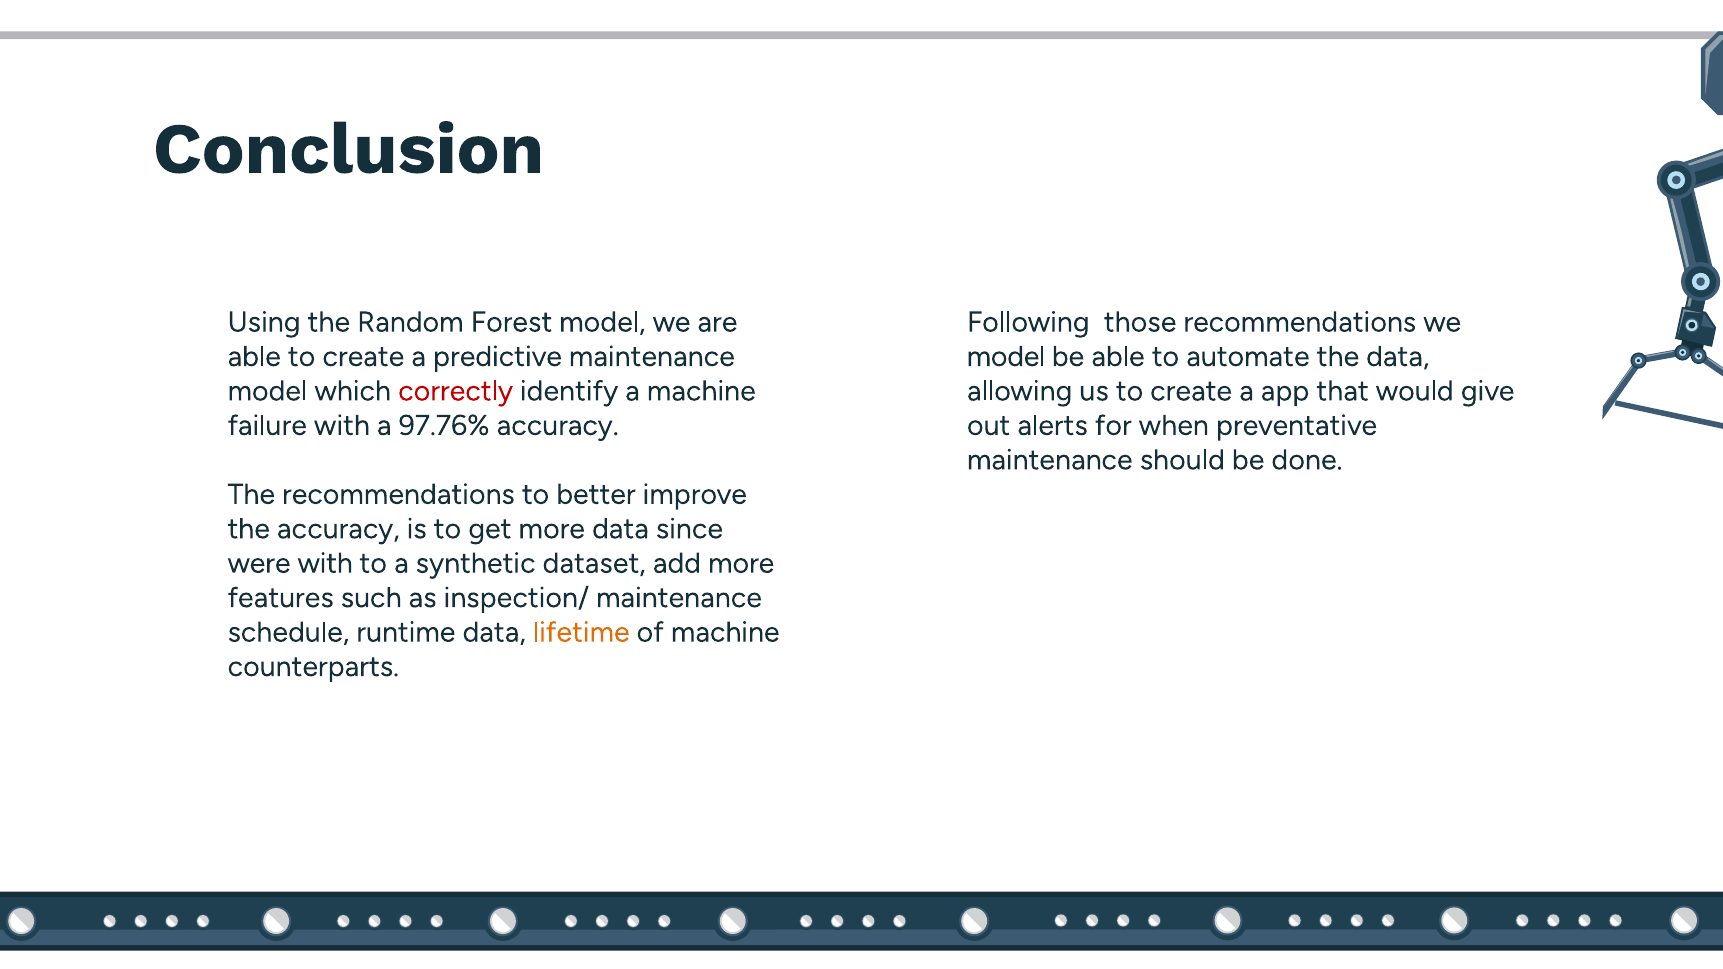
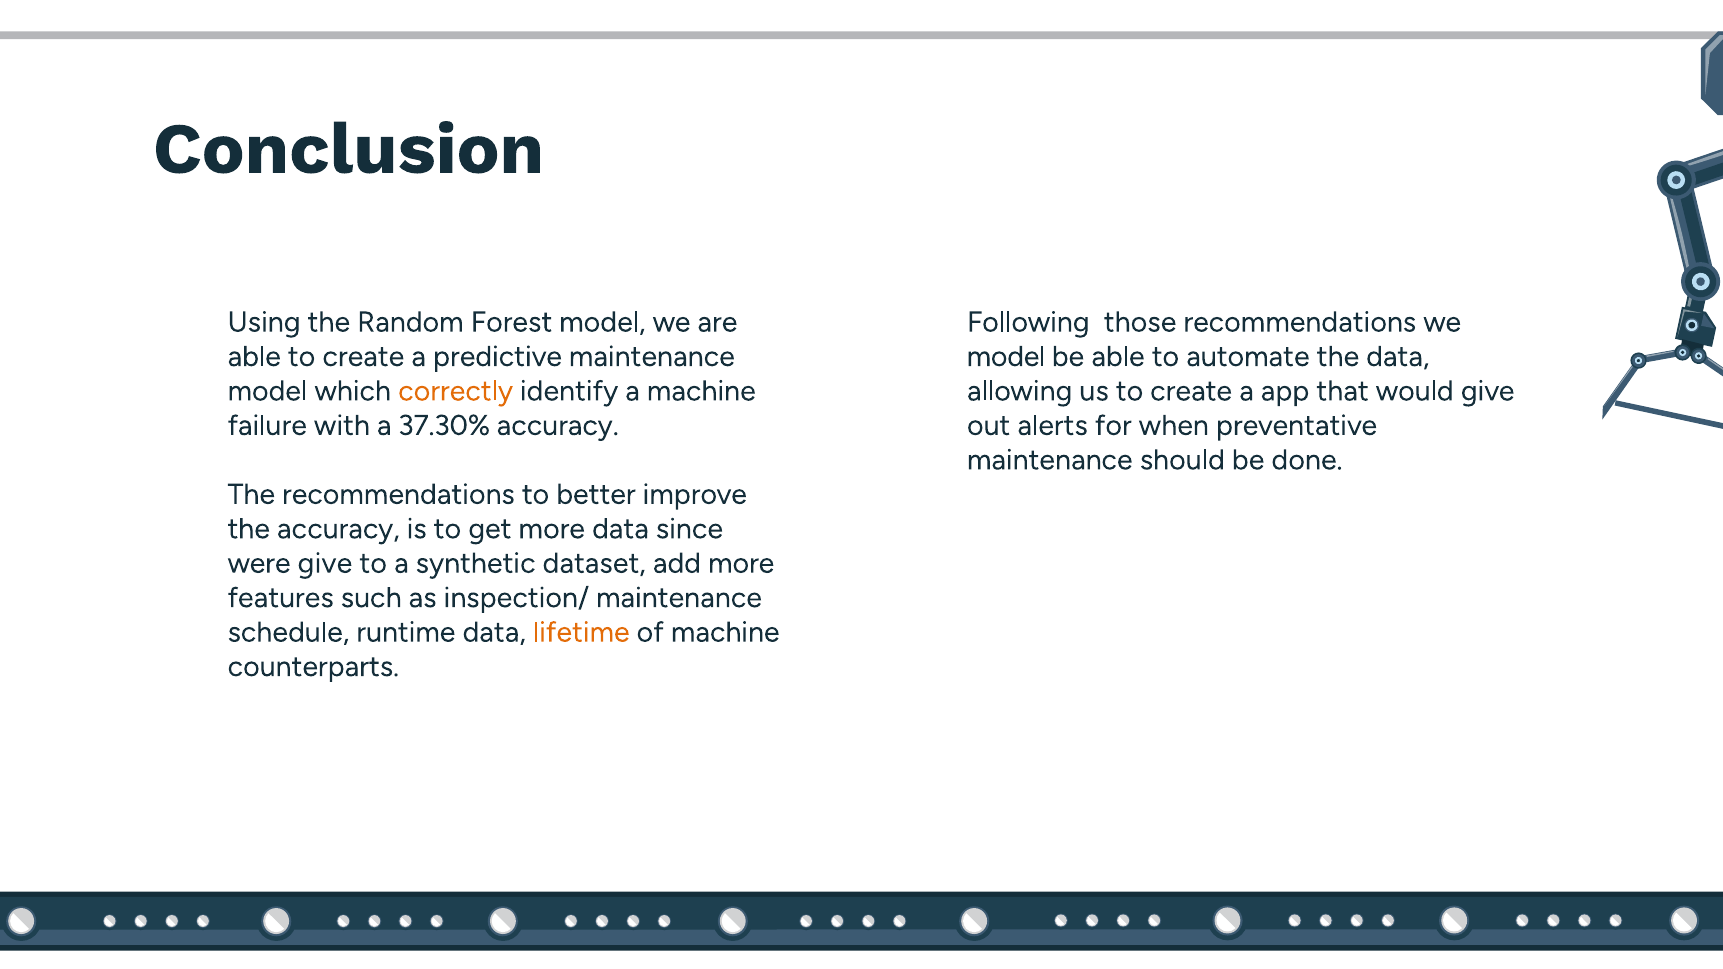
correctly colour: red -> orange
97.76%: 97.76% -> 37.30%
were with: with -> give
